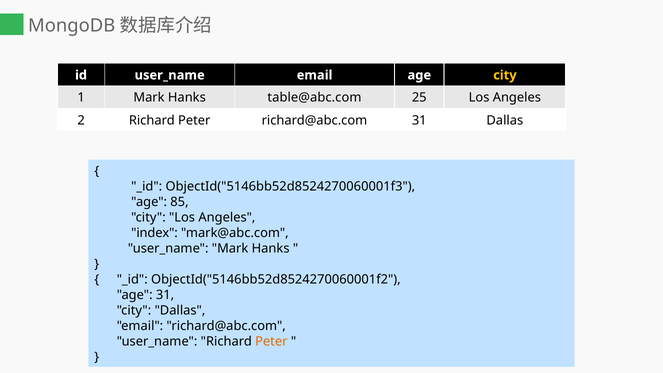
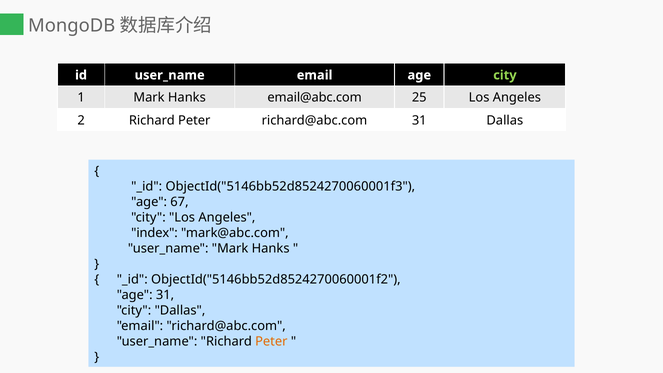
city at (505, 75) colour: yellow -> light green
table@abc.com: table@abc.com -> email@abc.com
85: 85 -> 67
